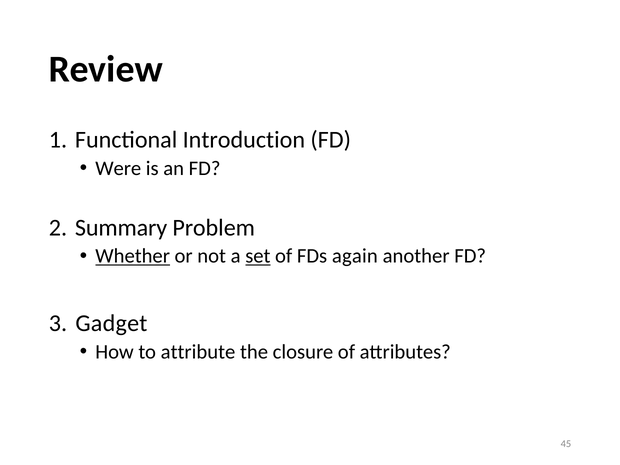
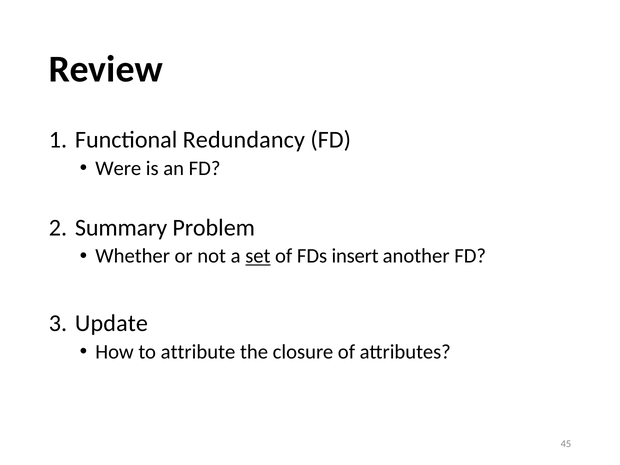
Introduction: Introduction -> Redundancy
Whether underline: present -> none
again: again -> insert
Gadget: Gadget -> Update
